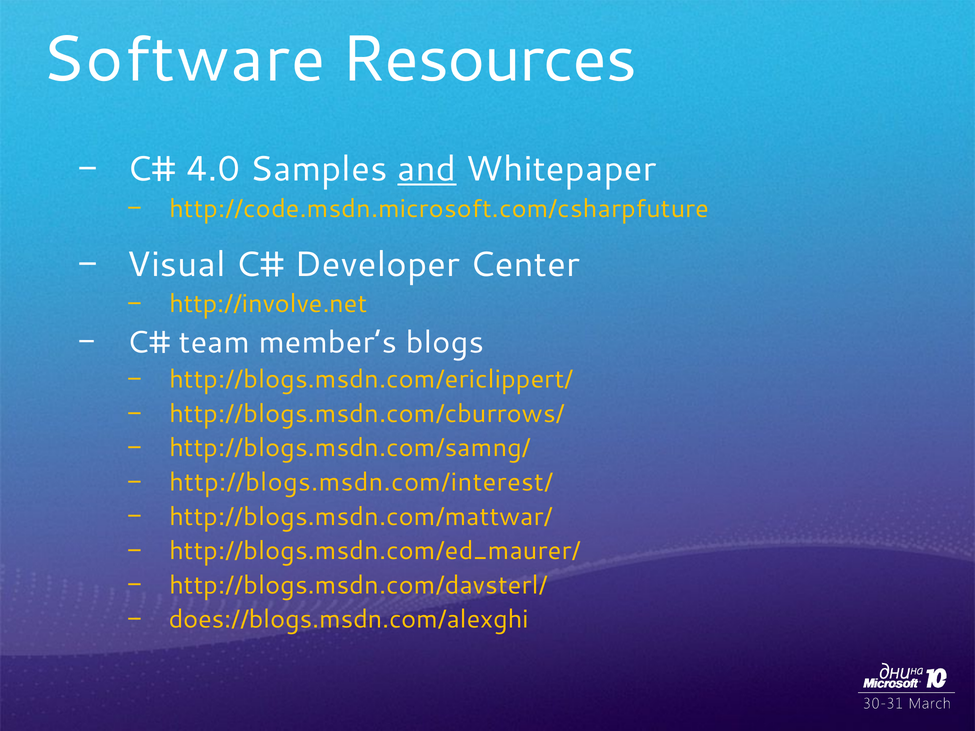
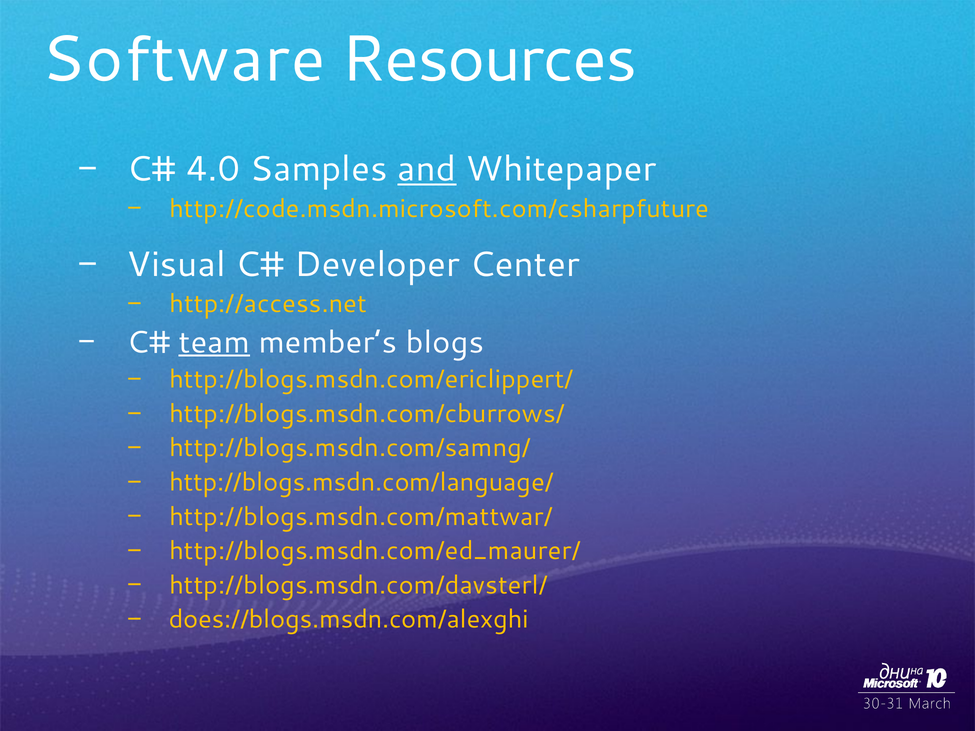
http://involve.net: http://involve.net -> http://access.net
team underline: none -> present
http://blogs.msdn.com/interest/: http://blogs.msdn.com/interest/ -> http://blogs.msdn.com/language/
